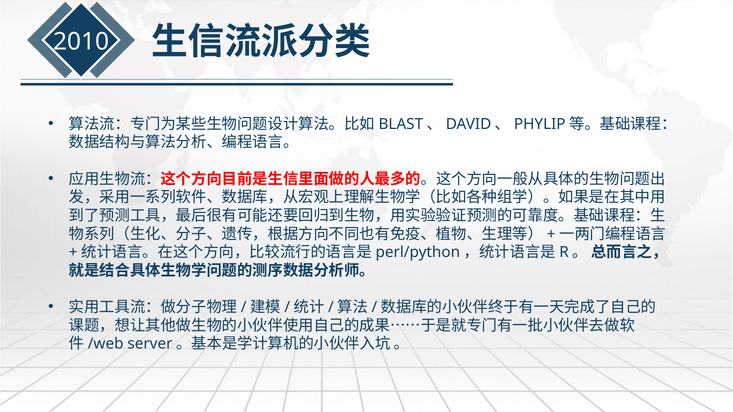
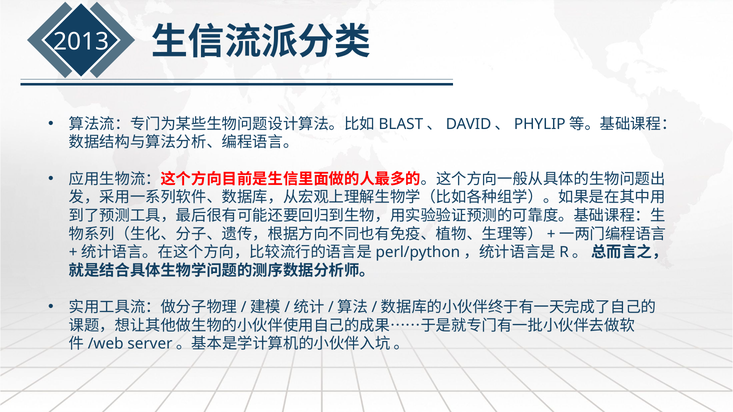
2010: 2010 -> 2013
